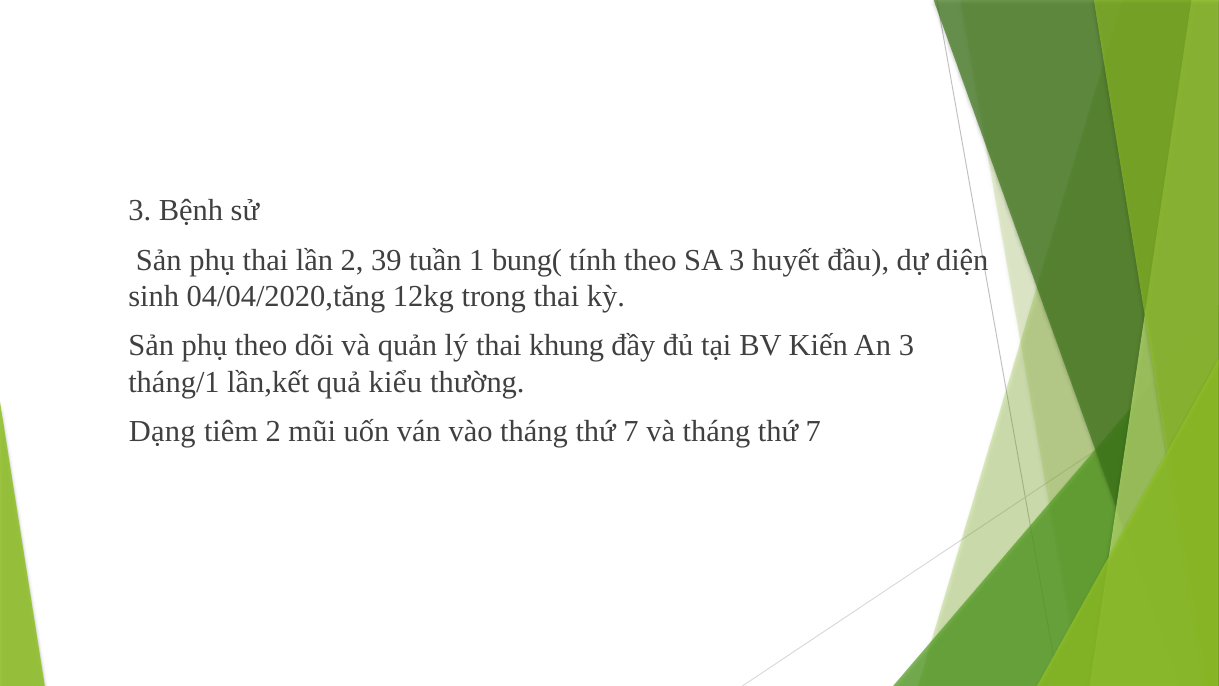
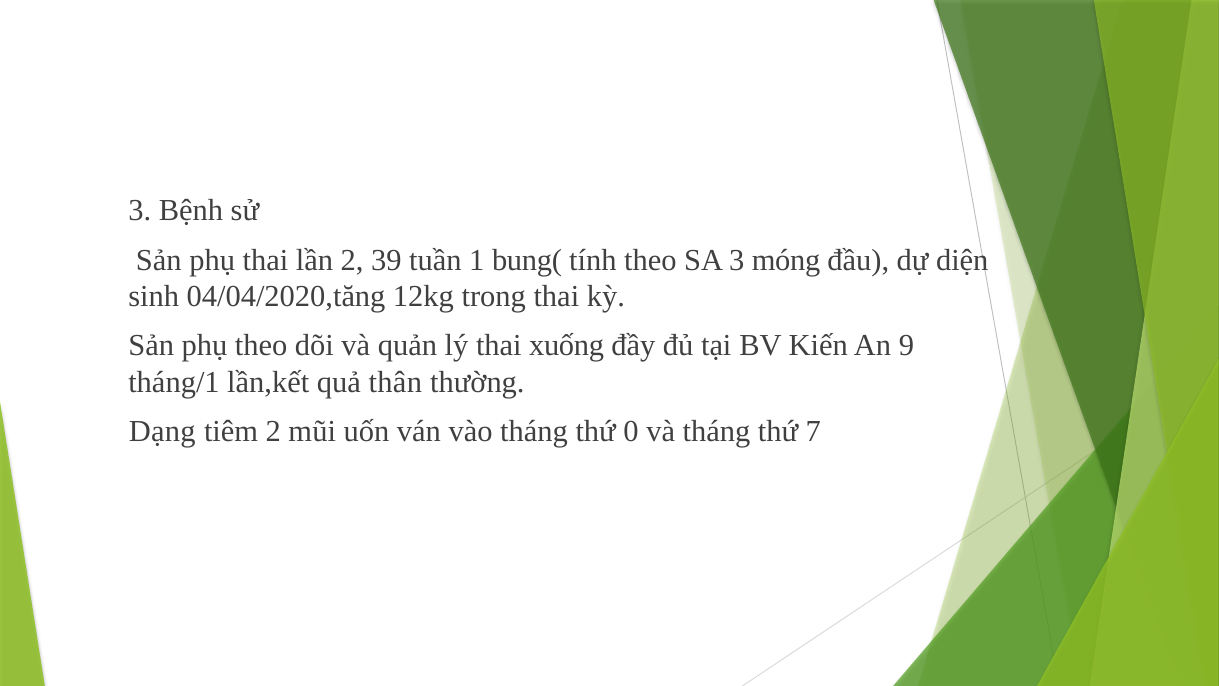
huyết: huyết -> móng
khung: khung -> xuống
An 3: 3 -> 9
kiểu: kiểu -> thân
vào tháng thứ 7: 7 -> 0
